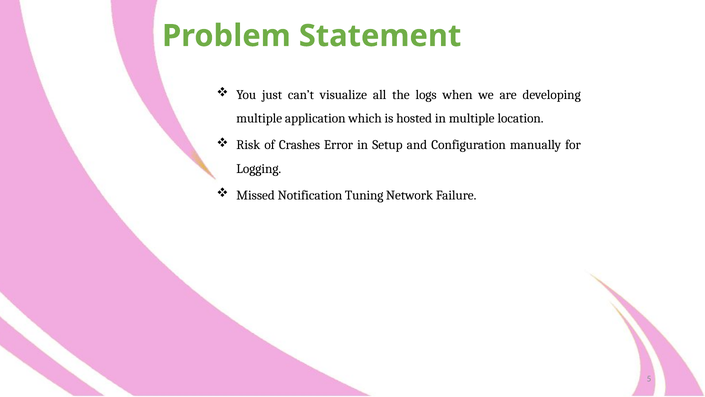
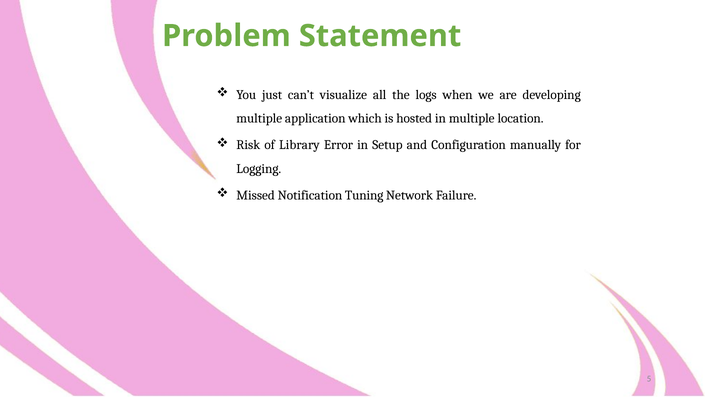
Crashes: Crashes -> Library
